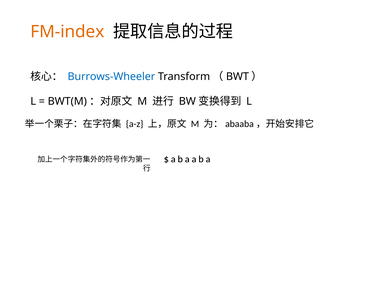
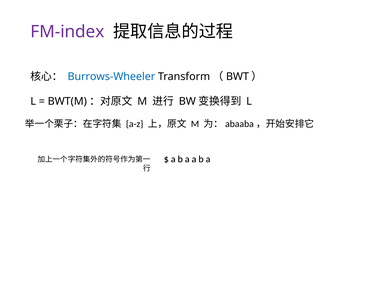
FM-index colour: orange -> purple
